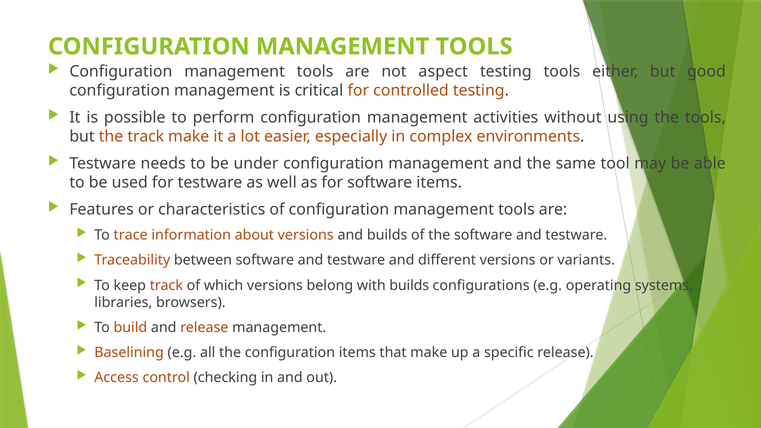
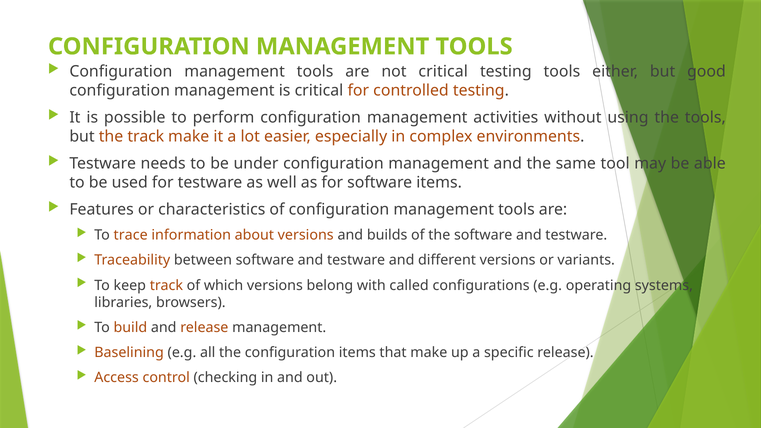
not aspect: aspect -> critical
with builds: builds -> called
